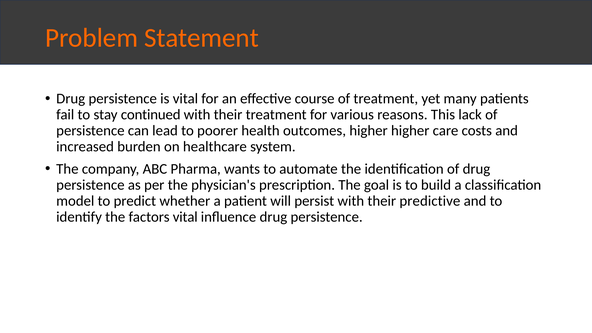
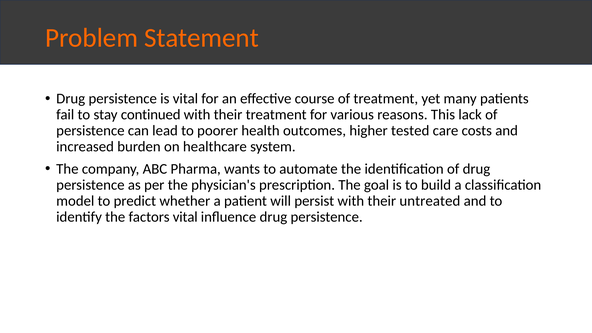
higher higher: higher -> tested
predictive: predictive -> untreated
